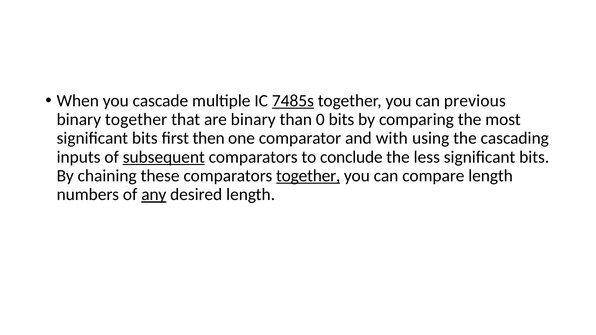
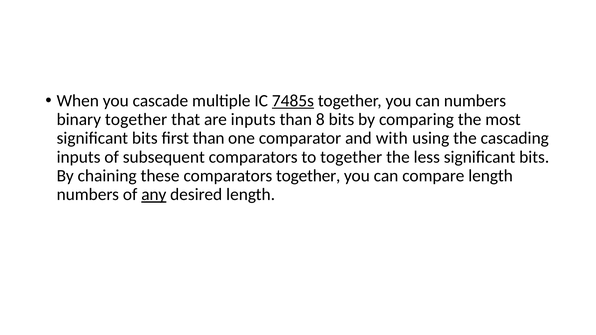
can previous: previous -> numbers
are binary: binary -> inputs
0: 0 -> 8
first then: then -> than
subsequent underline: present -> none
to conclude: conclude -> together
together at (308, 176) underline: present -> none
